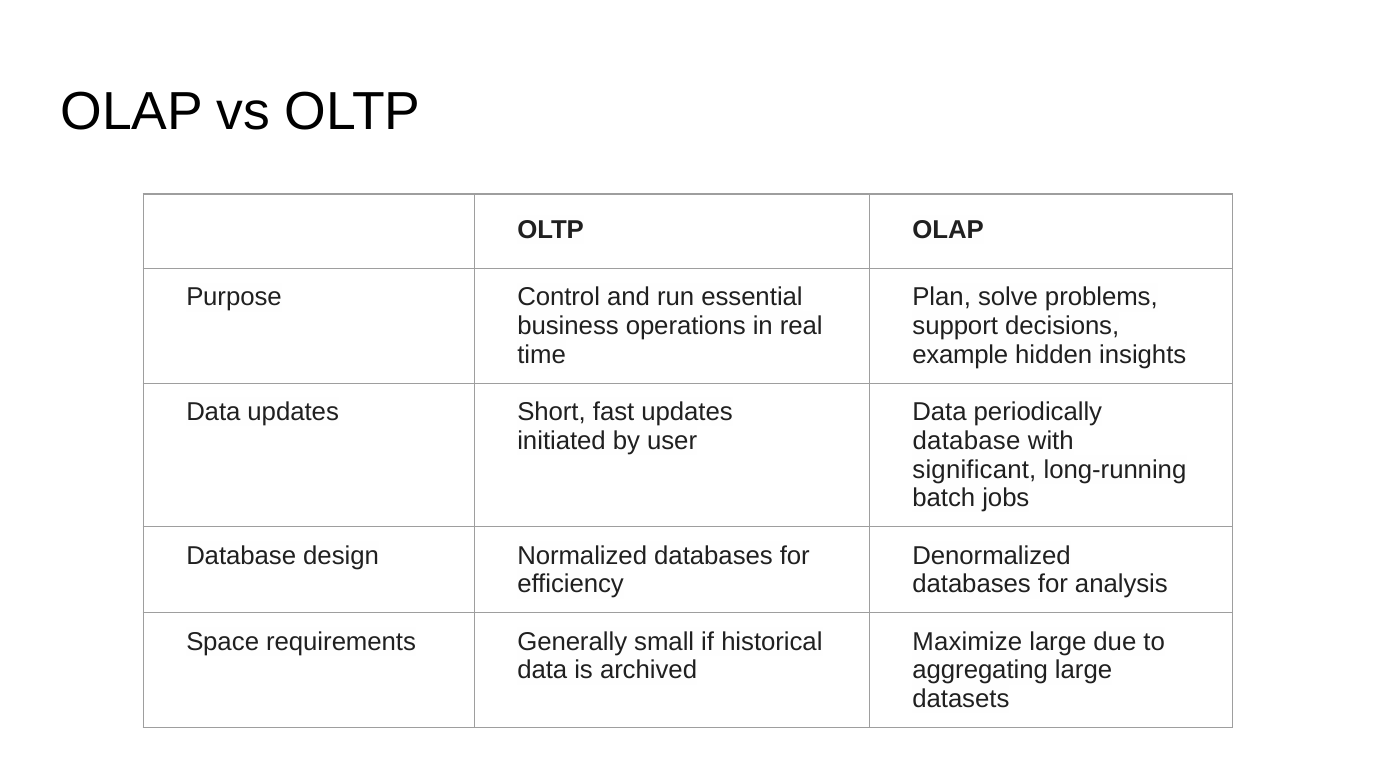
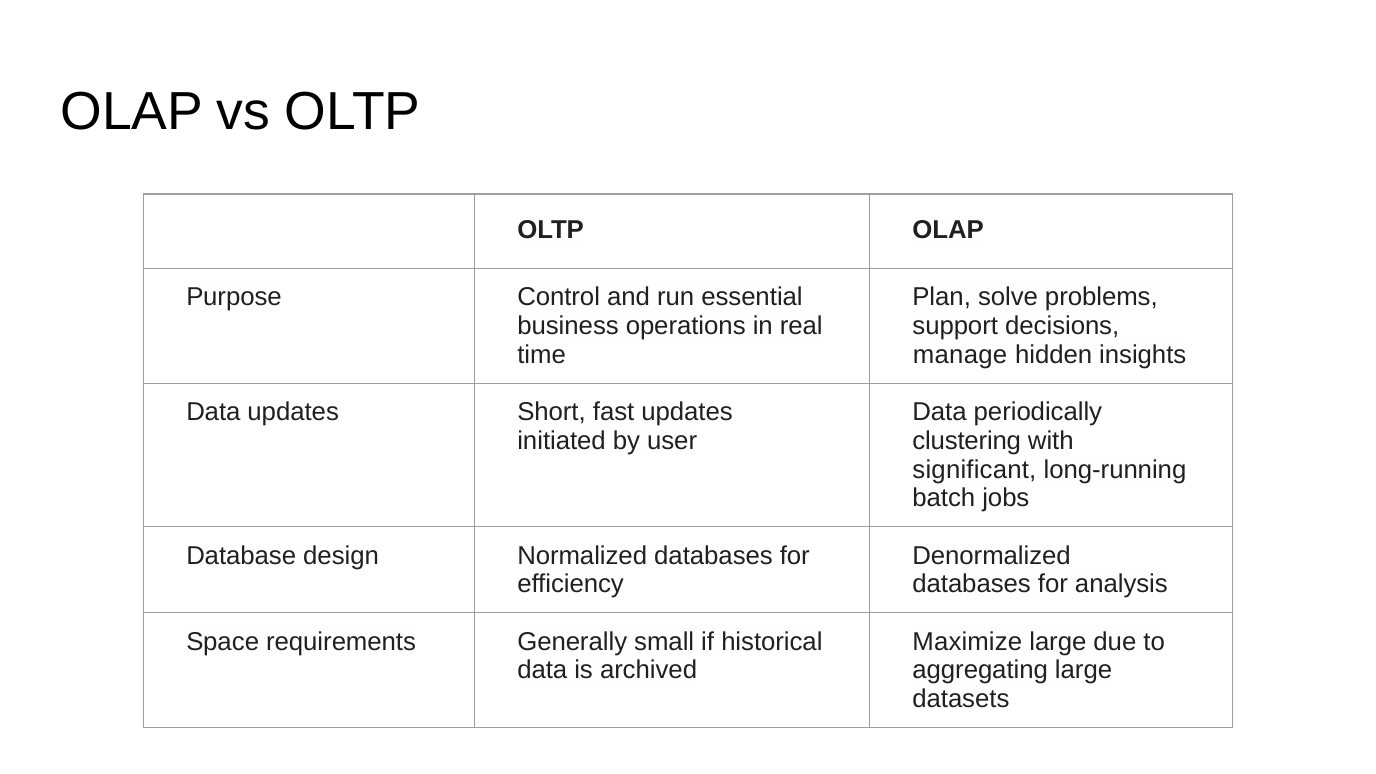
example: example -> manage
database at (967, 441): database -> clustering
